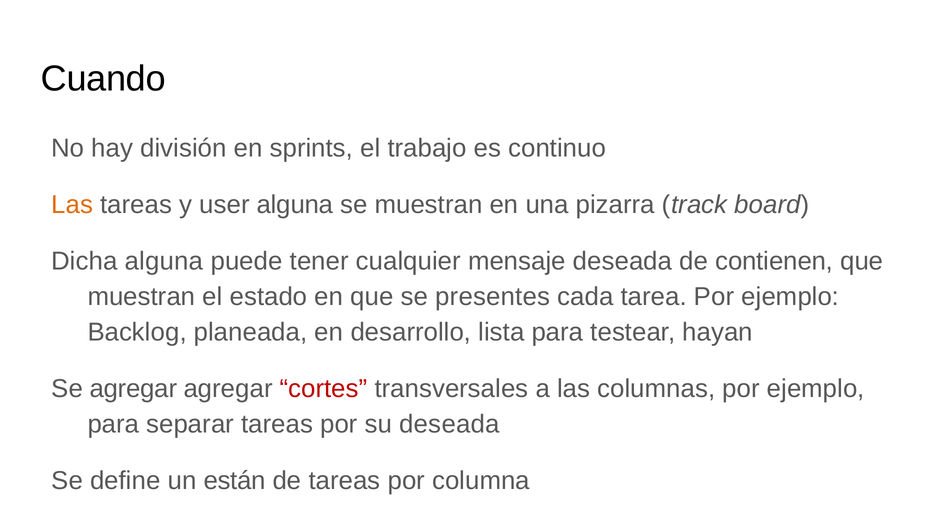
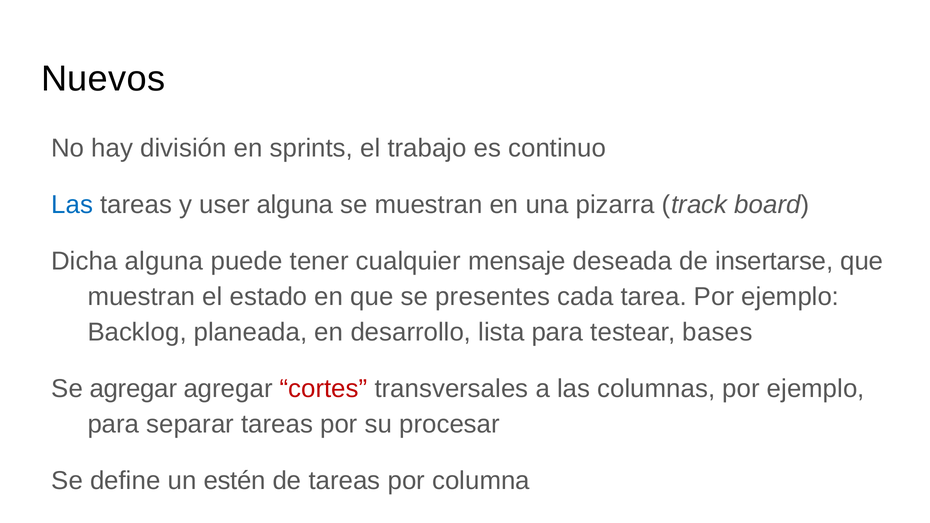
Cuando: Cuando -> Nuevos
Las at (72, 205) colour: orange -> blue
contienen: contienen -> insertarse
hayan: hayan -> bases
su deseada: deseada -> procesar
están: están -> estén
